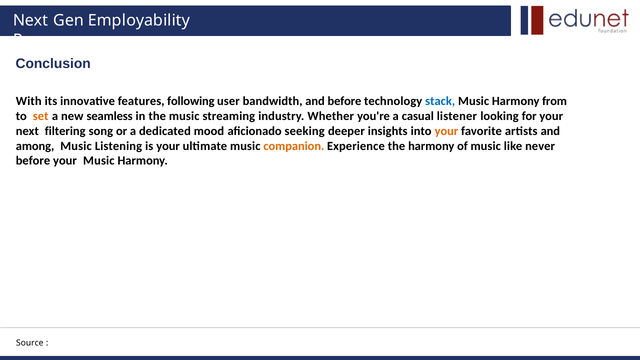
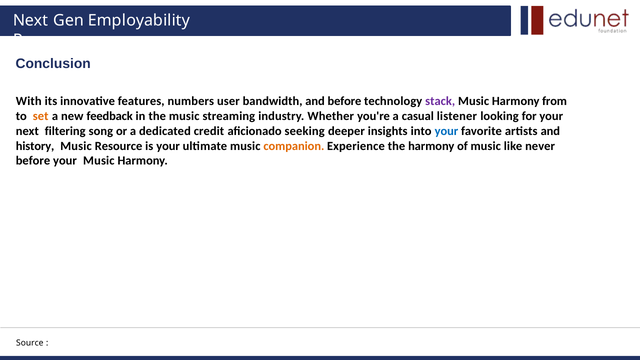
following: following -> numbers
stack colour: blue -> purple
seamless: seamless -> feedback
mood: mood -> credit
your at (447, 131) colour: orange -> blue
among: among -> history
Listening: Listening -> Resource
